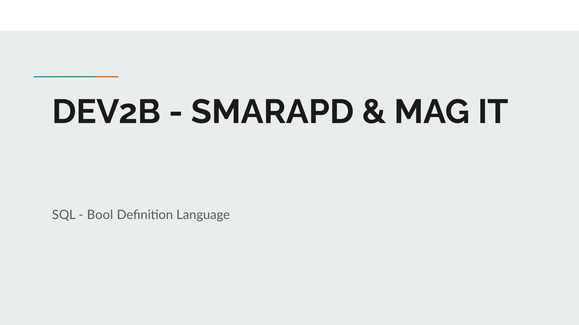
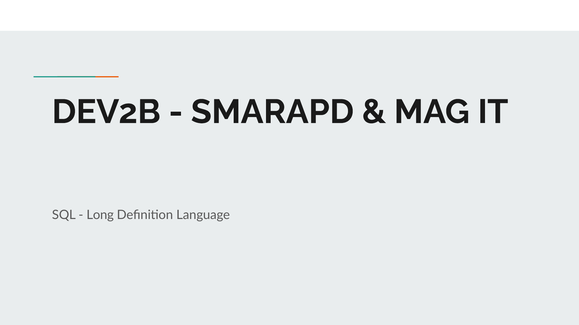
Bool: Bool -> Long
